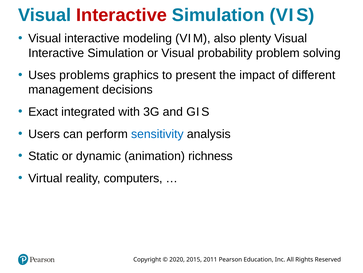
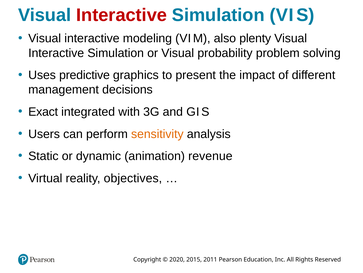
problems: problems -> predictive
sensitivity colour: blue -> orange
richness: richness -> revenue
computers: computers -> objectives
